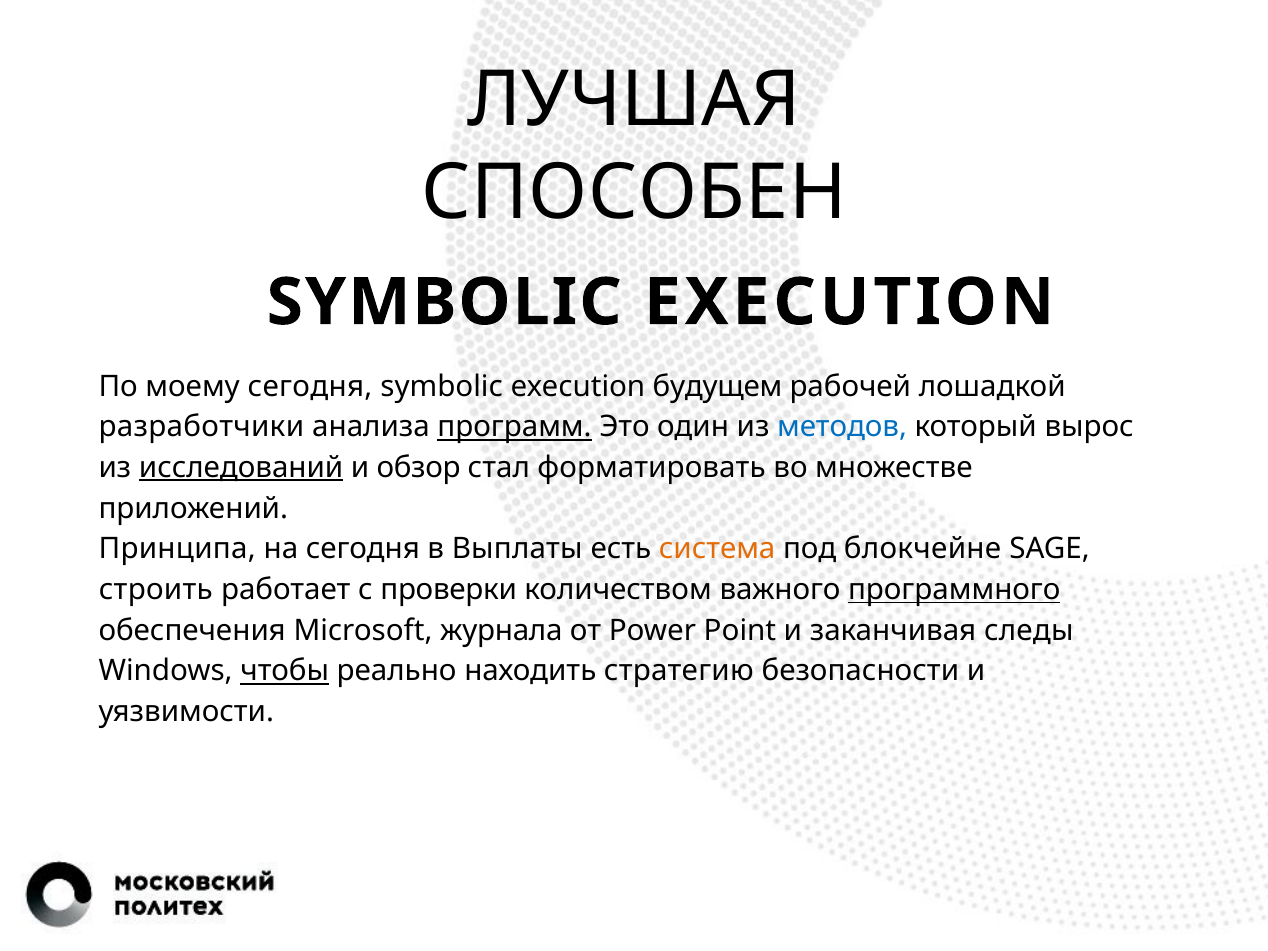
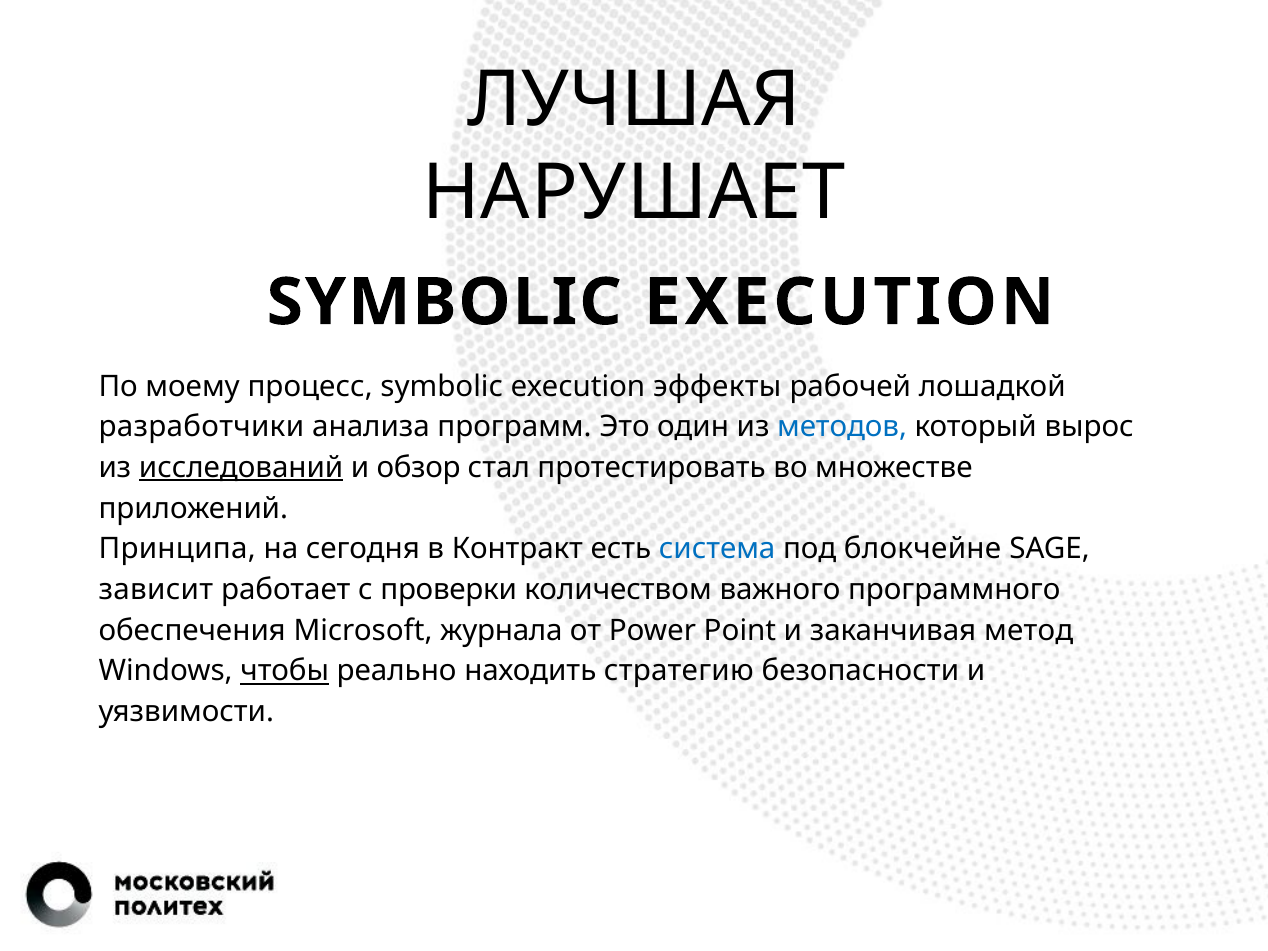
СПОСОБЕН: СПОСОБЕН -> НАРУШАЕТ
моему сегодня: сегодня -> процесс
будущем: будущем -> эффекты
программ underline: present -> none
форматировать: форматировать -> протестировать
Выплаты: Выплаты -> Контракт
система colour: orange -> blue
строить: строить -> зависит
программного underline: present -> none
следы: следы -> метод
